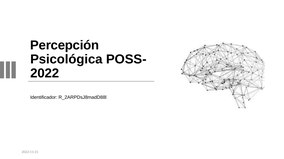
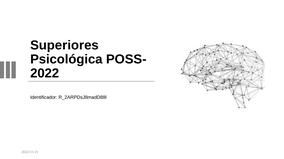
Percepción: Percepción -> Superiores
